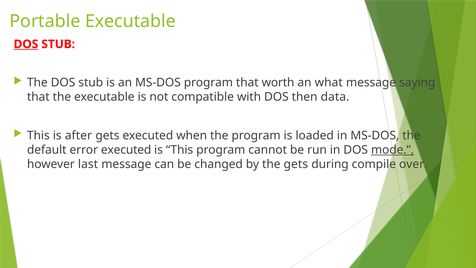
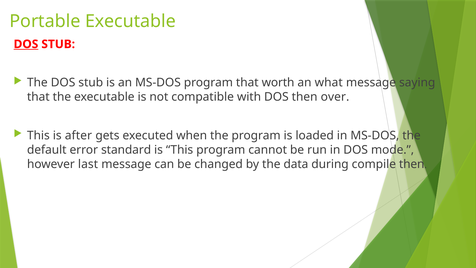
data: data -> over
error executed: executed -> standard
mode underline: present -> none
the gets: gets -> data
compile over: over -> then
